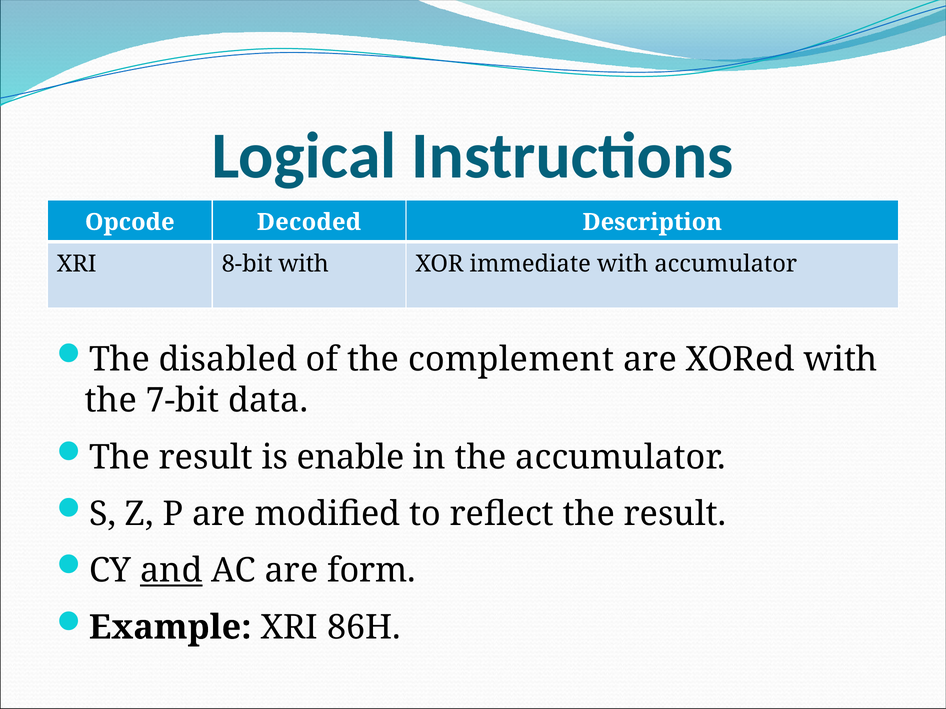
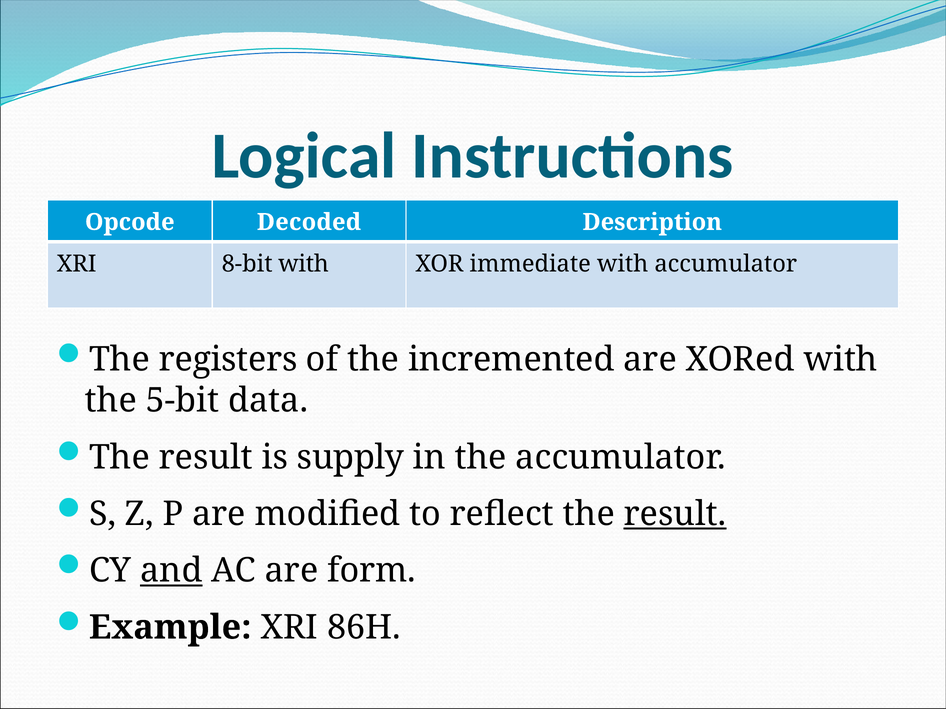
disabled: disabled -> registers
complement: complement -> incremented
7-bit: 7-bit -> 5-bit
enable: enable -> supply
result at (675, 514) underline: none -> present
